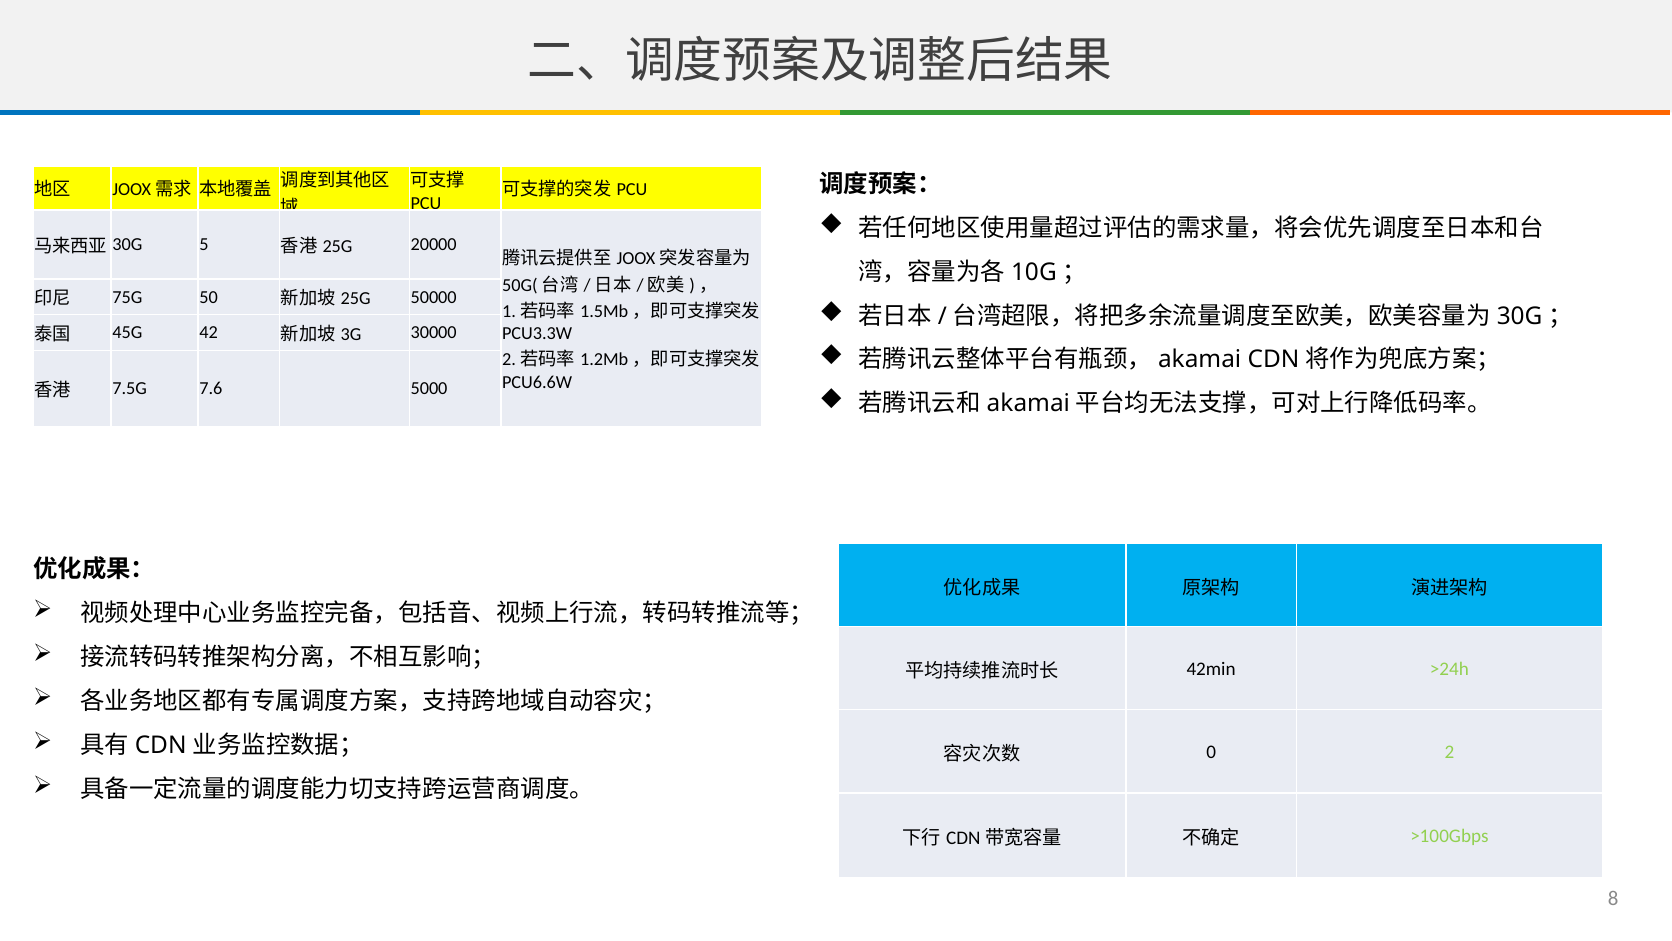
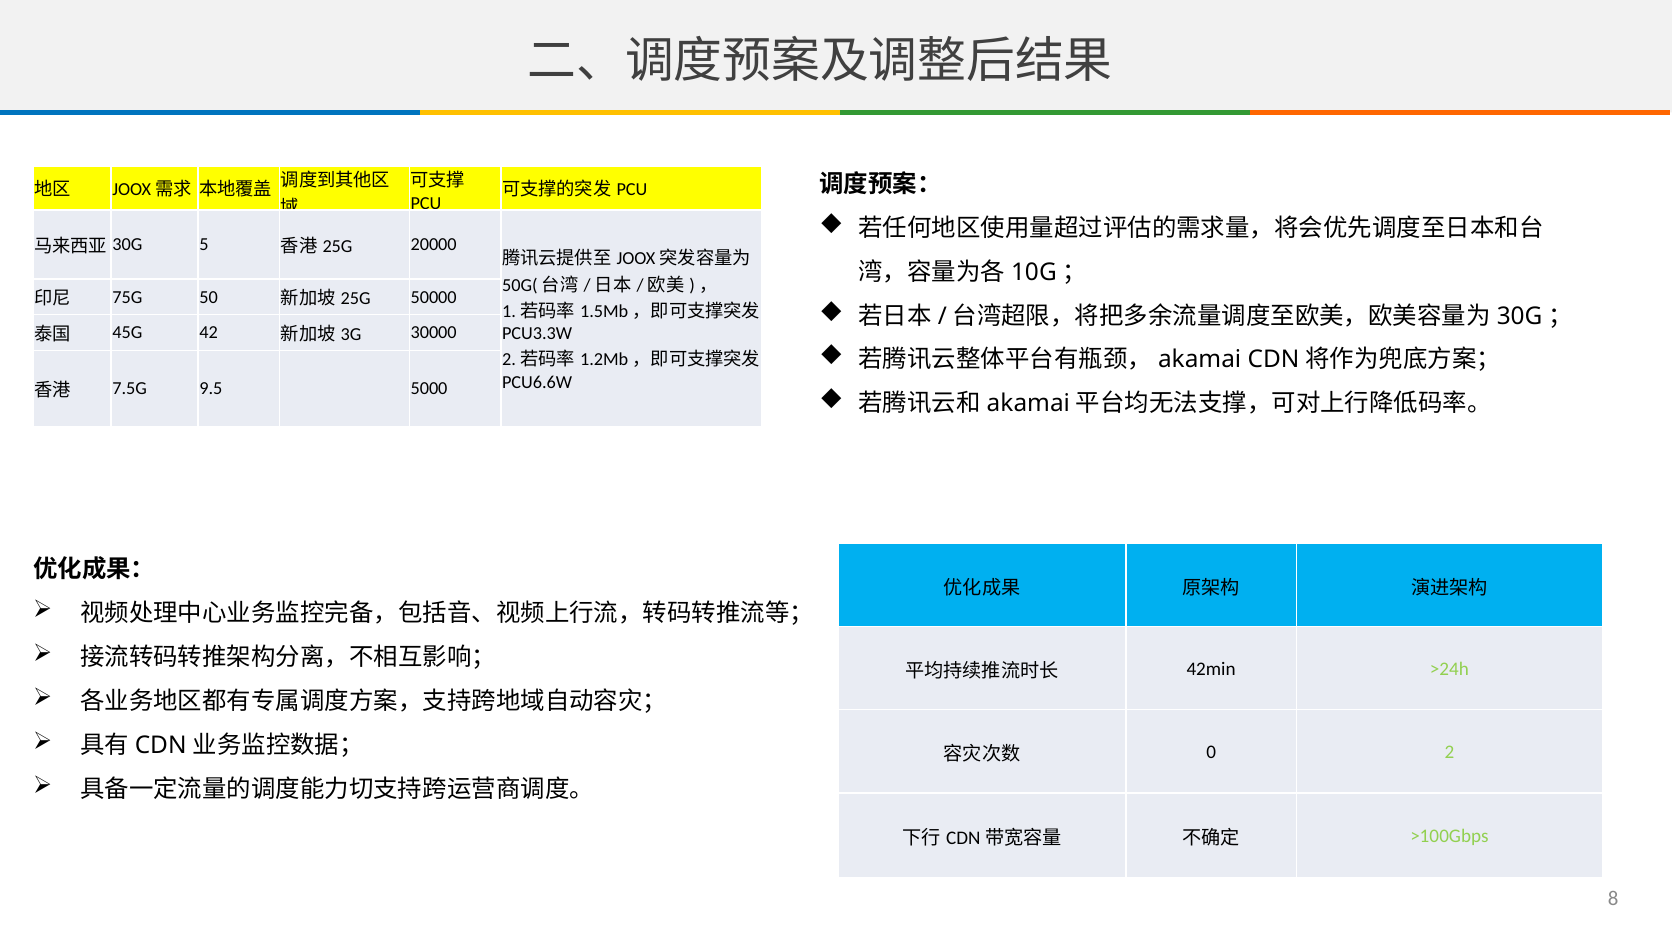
7.6: 7.6 -> 9.5
